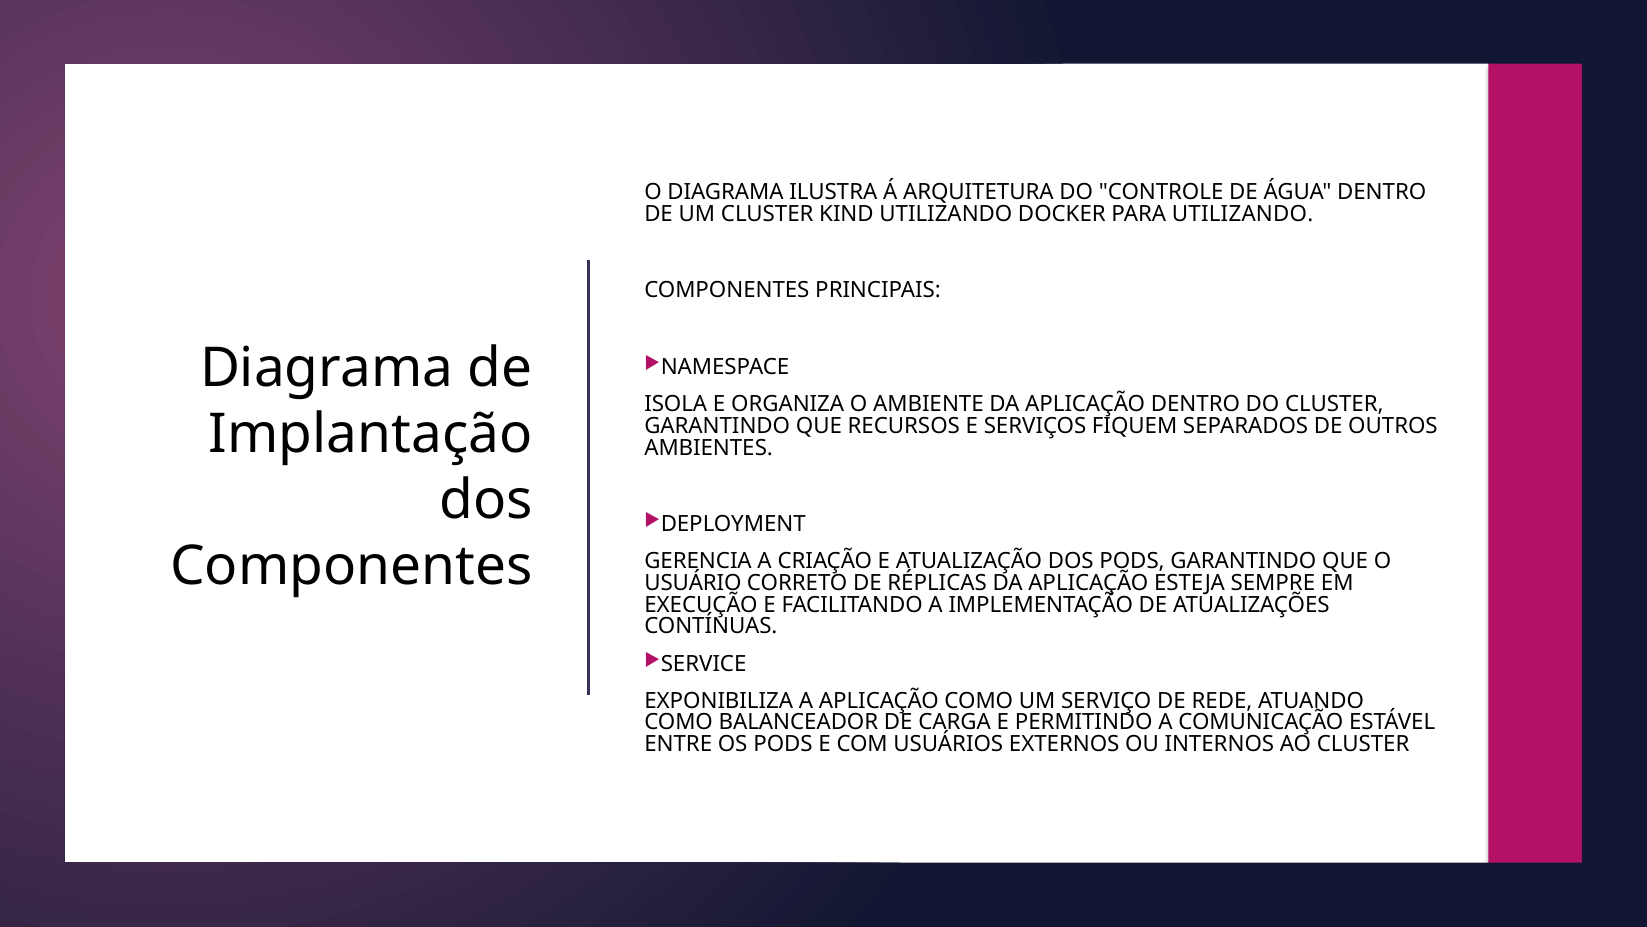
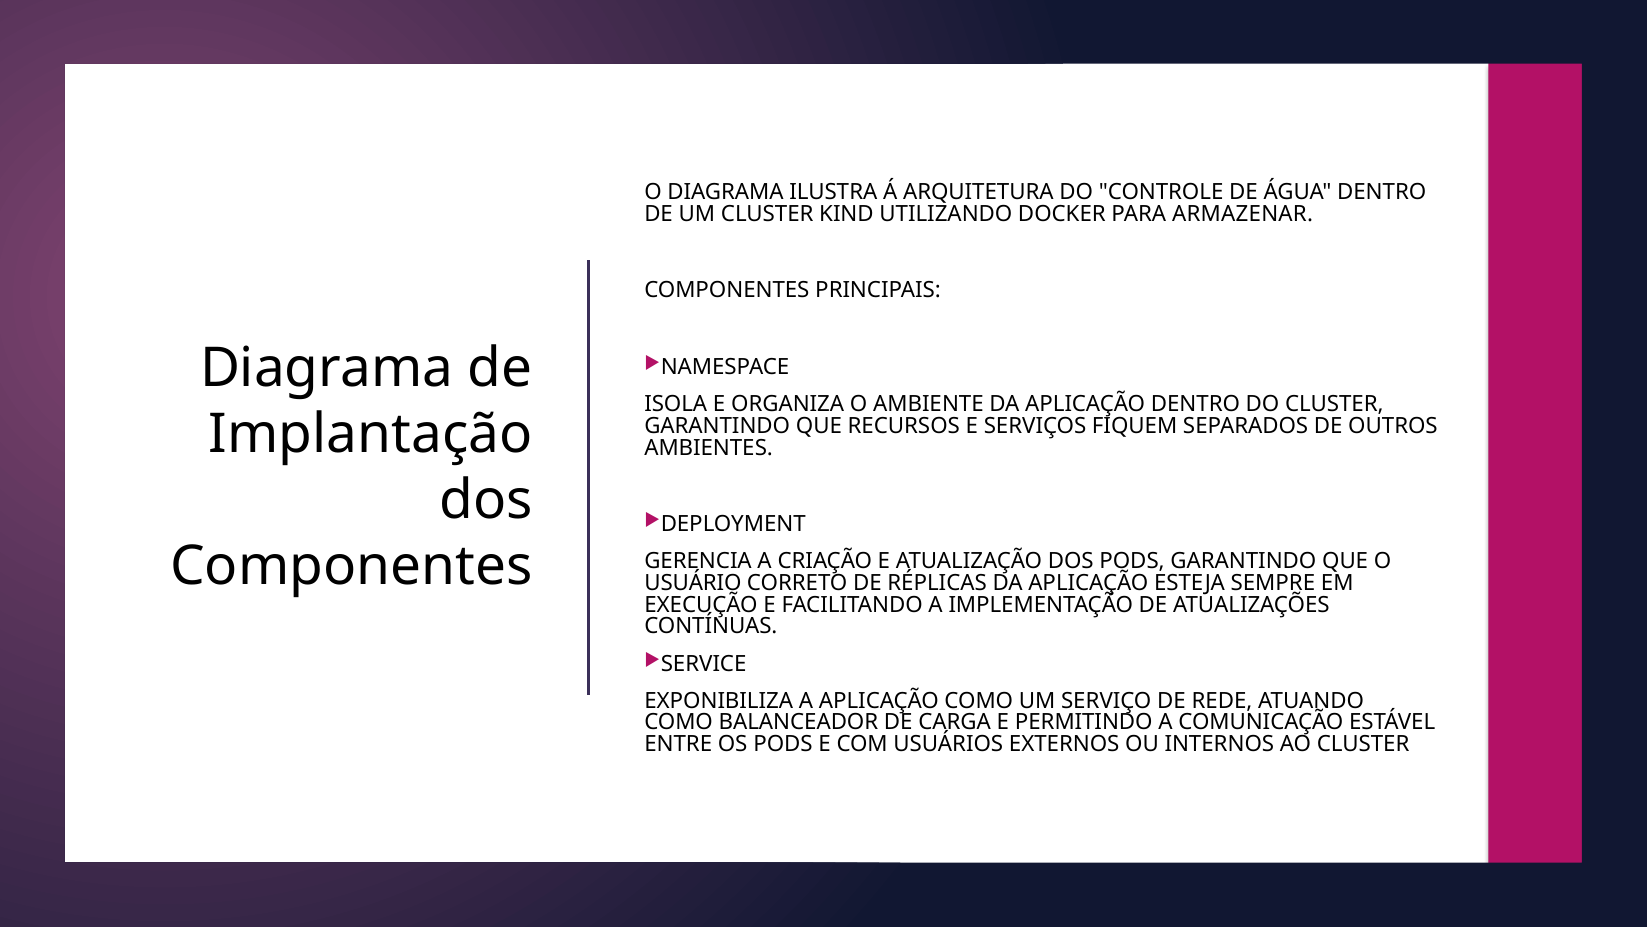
PARA UTILIZANDO: UTILIZANDO -> ARMAZENAR
